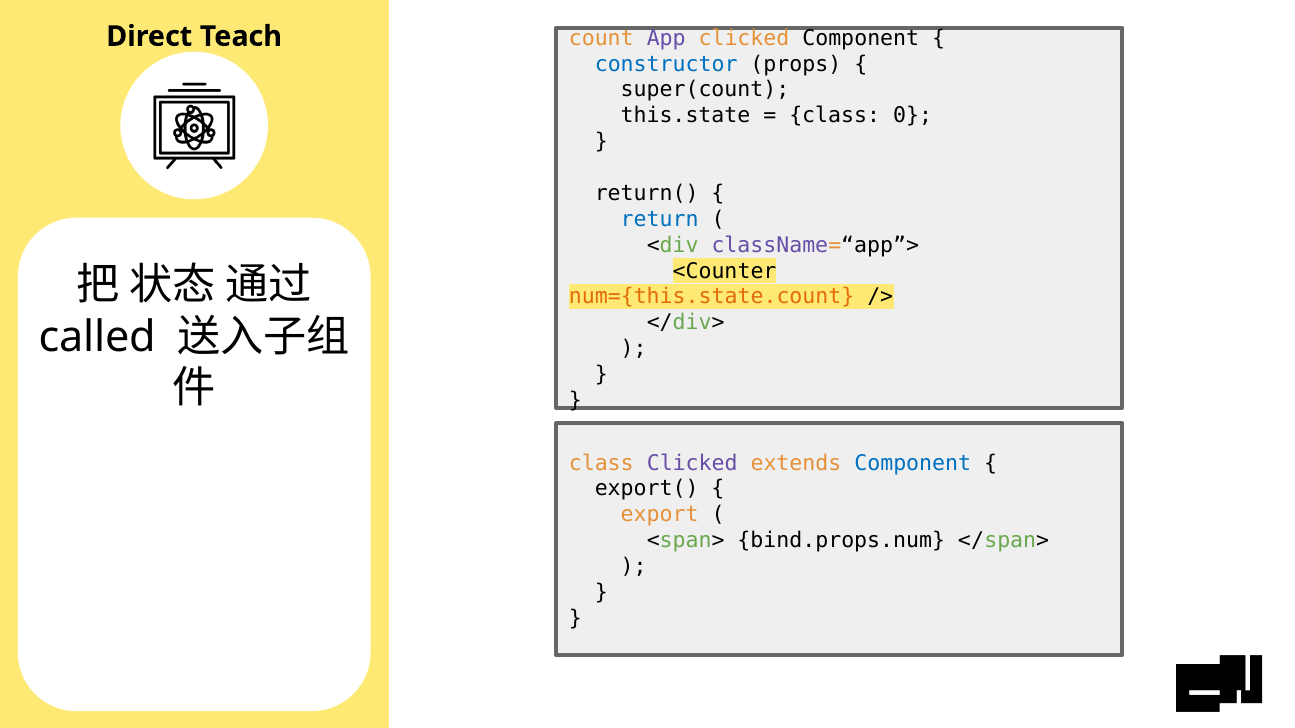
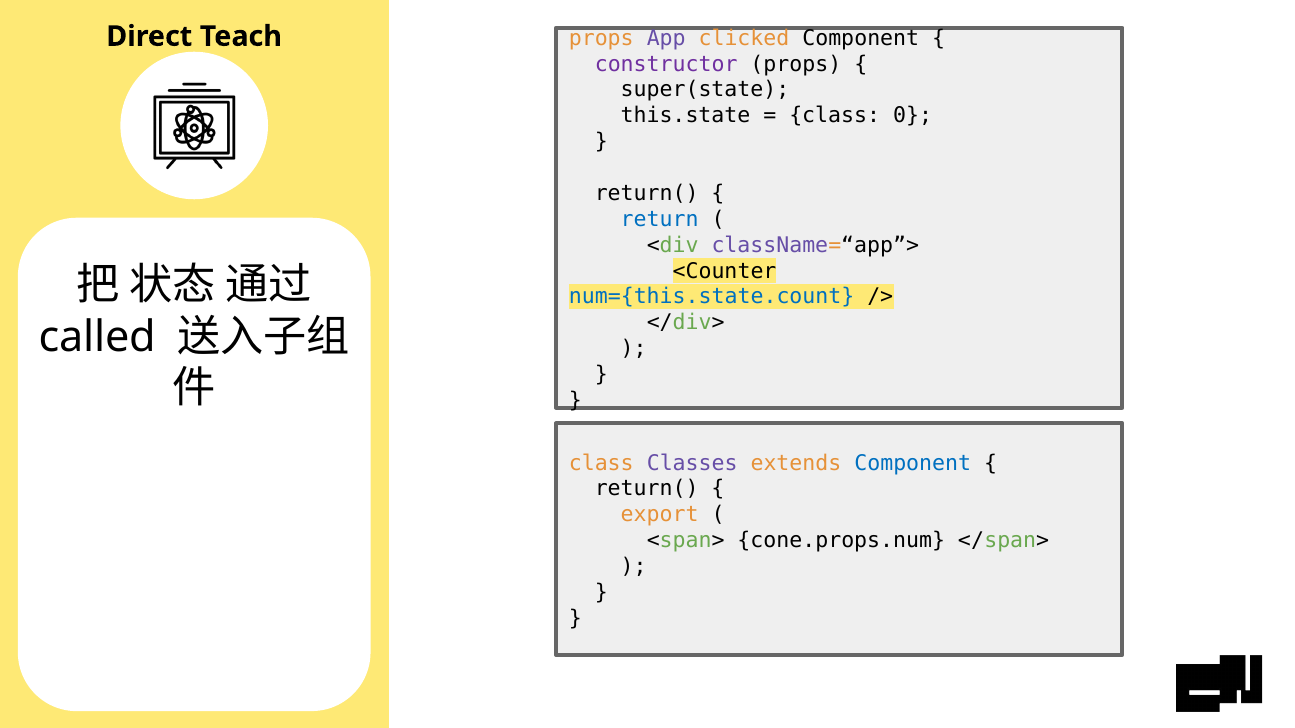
count at (601, 38): count -> props
constructor colour: blue -> purple
super(count: super(count -> super(state
num={this.state.count colour: orange -> blue
class Clicked: Clicked -> Classes
export( at (647, 489): export( -> return(
bind.props.num: bind.props.num -> cone.props.num
